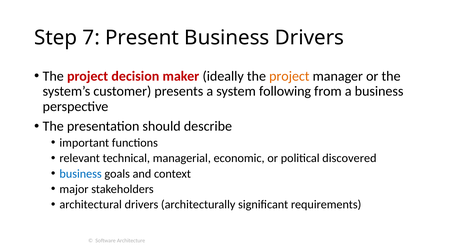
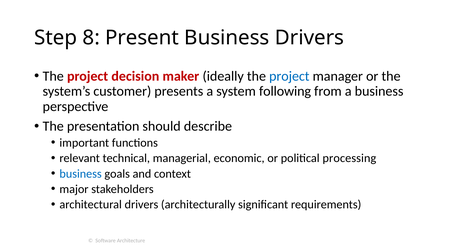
7: 7 -> 8
project at (289, 76) colour: orange -> blue
discovered: discovered -> processing
